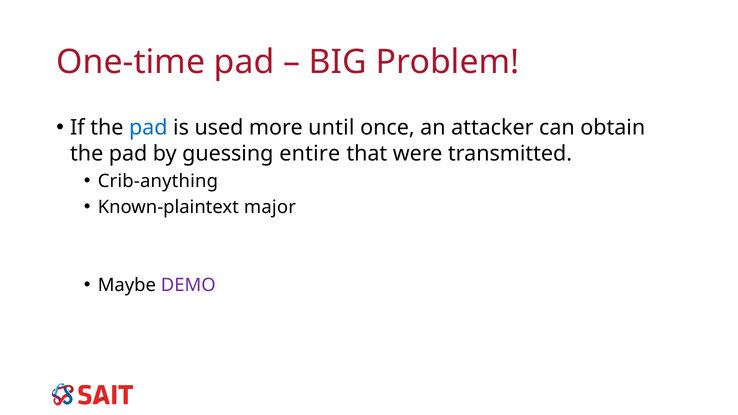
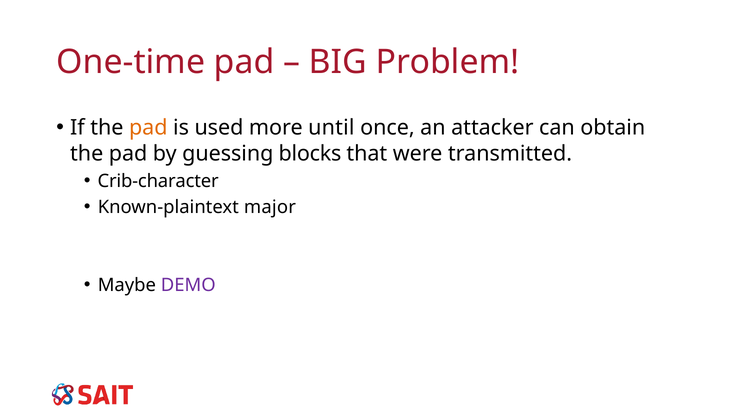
pad at (148, 128) colour: blue -> orange
entire: entire -> blocks
Crib-anything: Crib-anything -> Crib-character
